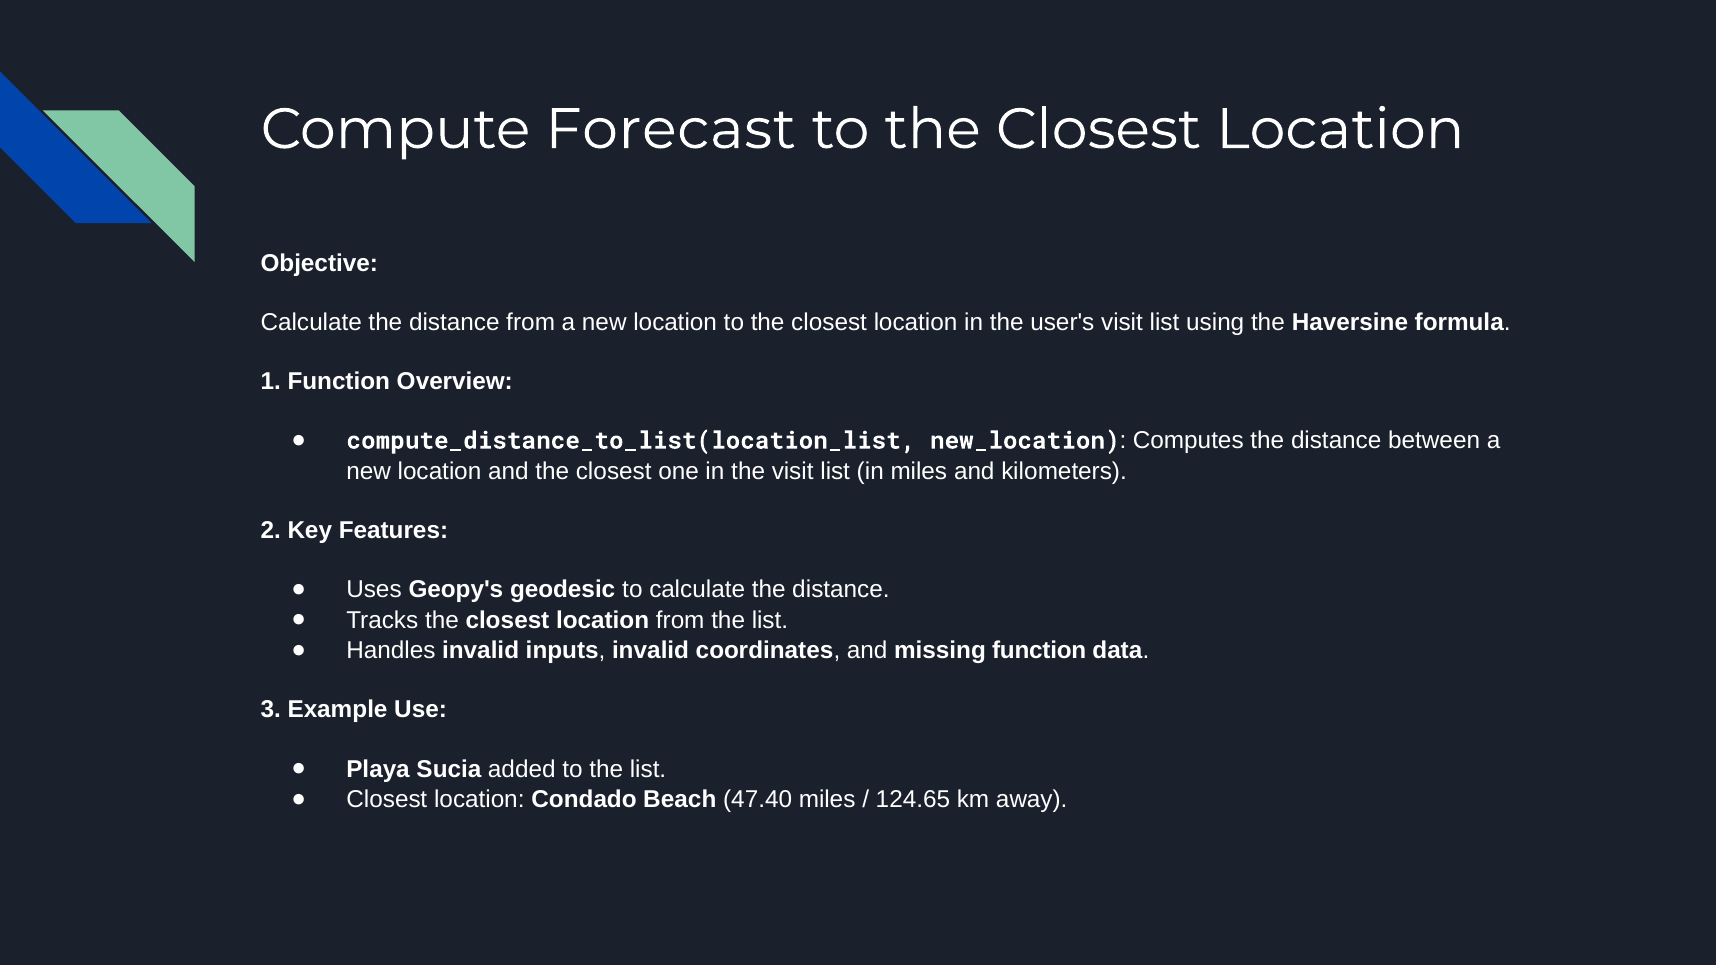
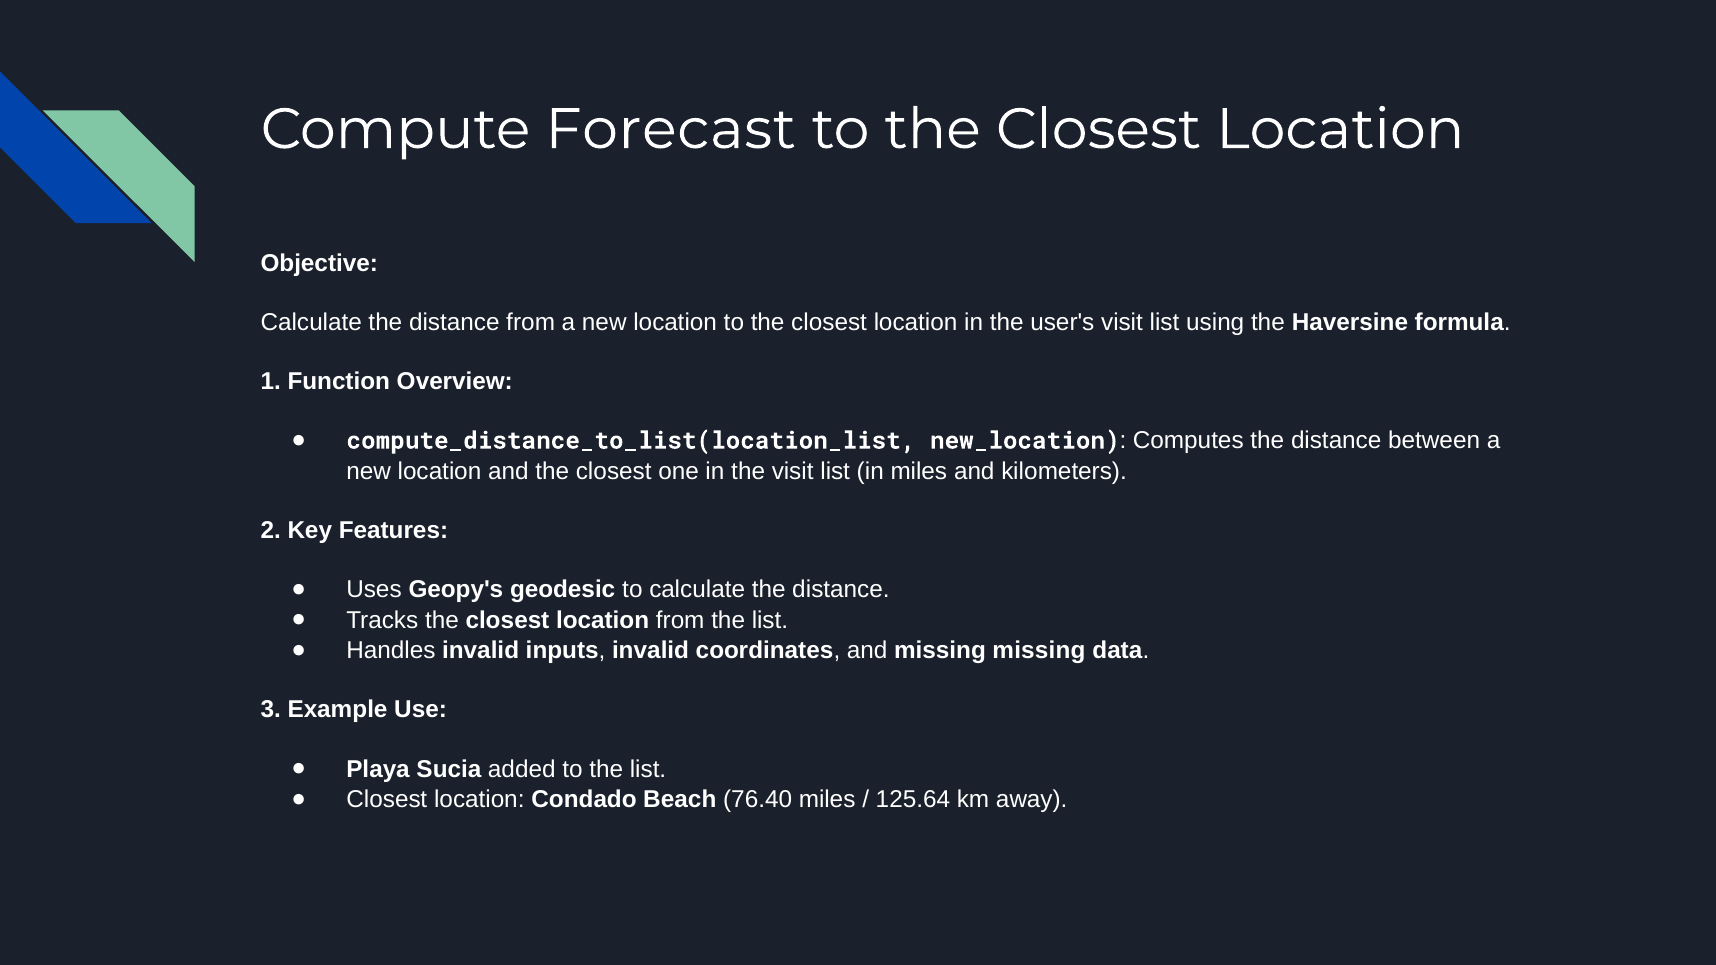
missing function: function -> missing
47.40: 47.40 -> 76.40
124.65: 124.65 -> 125.64
